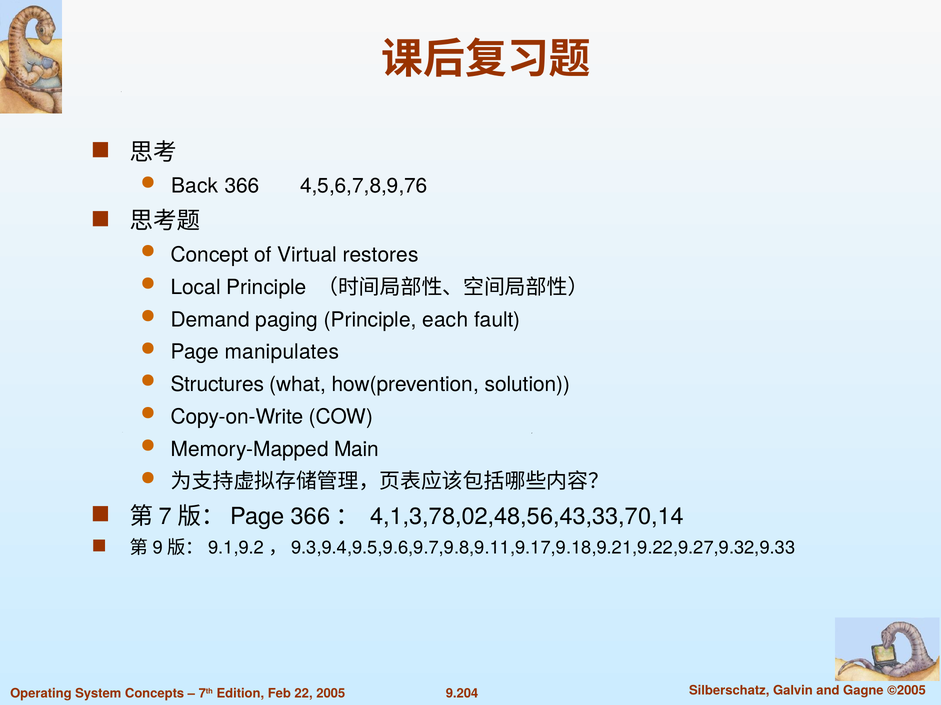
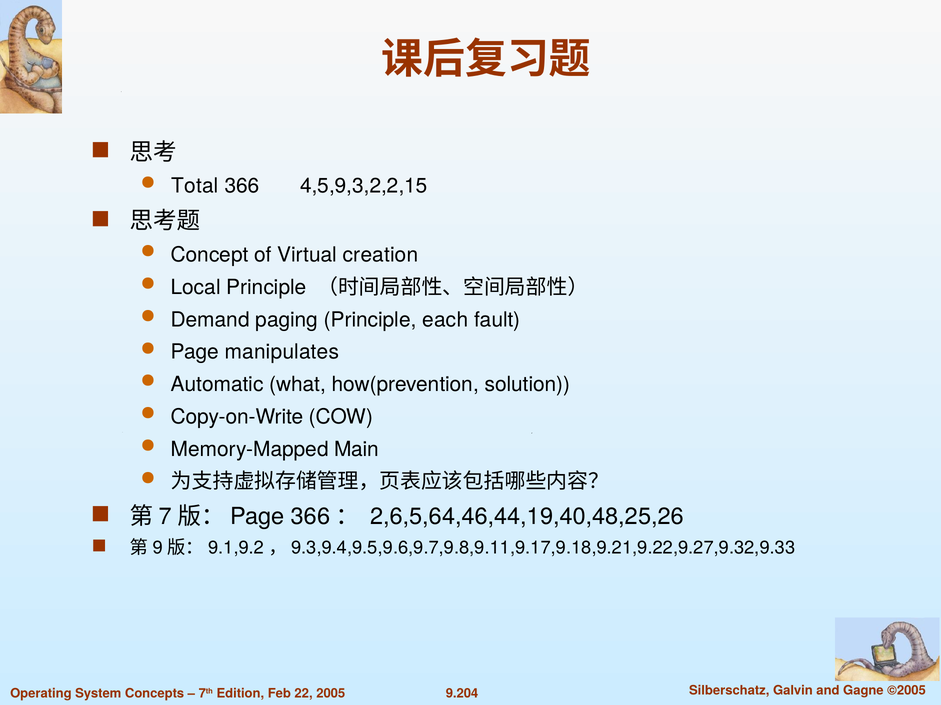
Back: Back -> Total
4,5,6,7,8,9,76: 4,5,6,7,8,9,76 -> 4,5,9,3,2,2,15
restores: restores -> creation
Structures: Structures -> Automatic
4,1,3,78,02,48,56,43,33,70,14: 4,1,3,78,02,48,56,43,33,70,14 -> 2,6,5,64,46,44,19,40,48,25,26
